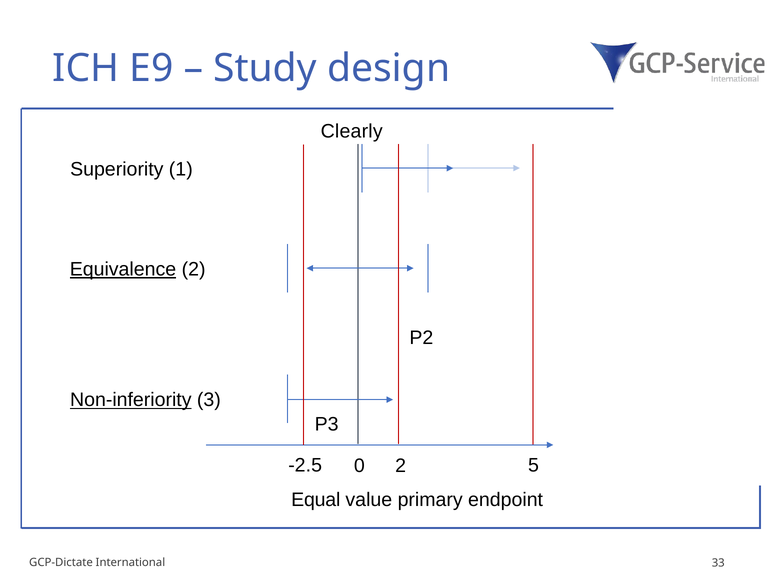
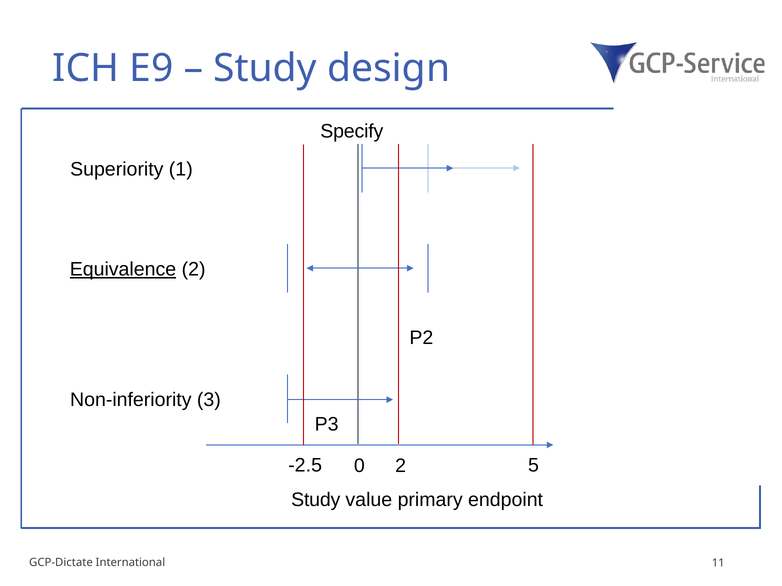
Clearly: Clearly -> Specify
Non-inferiority underline: present -> none
Equal at (316, 500): Equal -> Study
33: 33 -> 11
